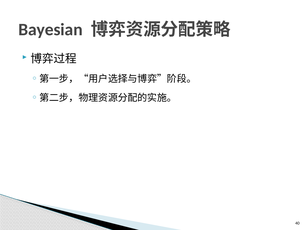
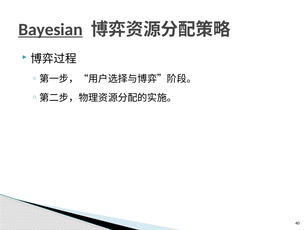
Bayesian underline: none -> present
